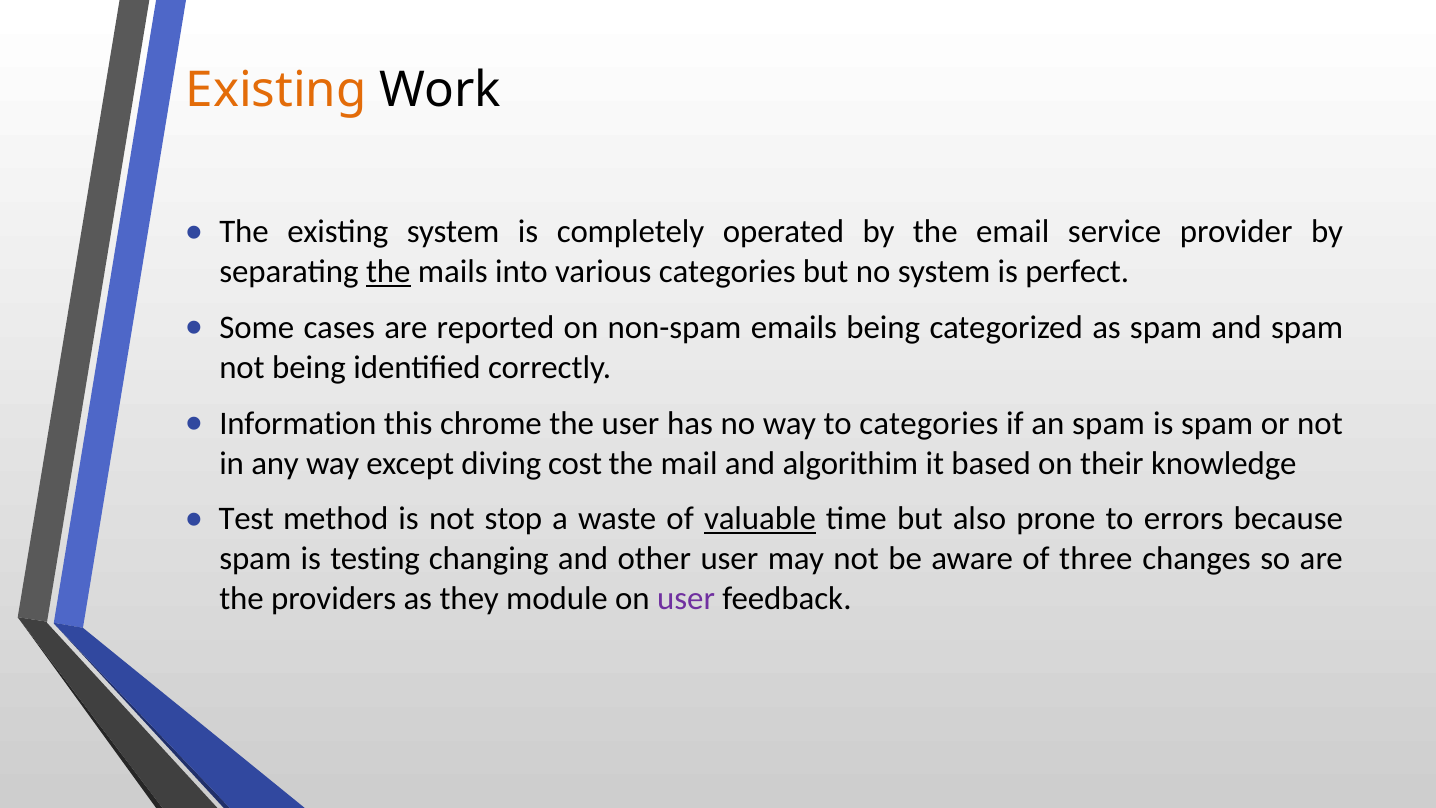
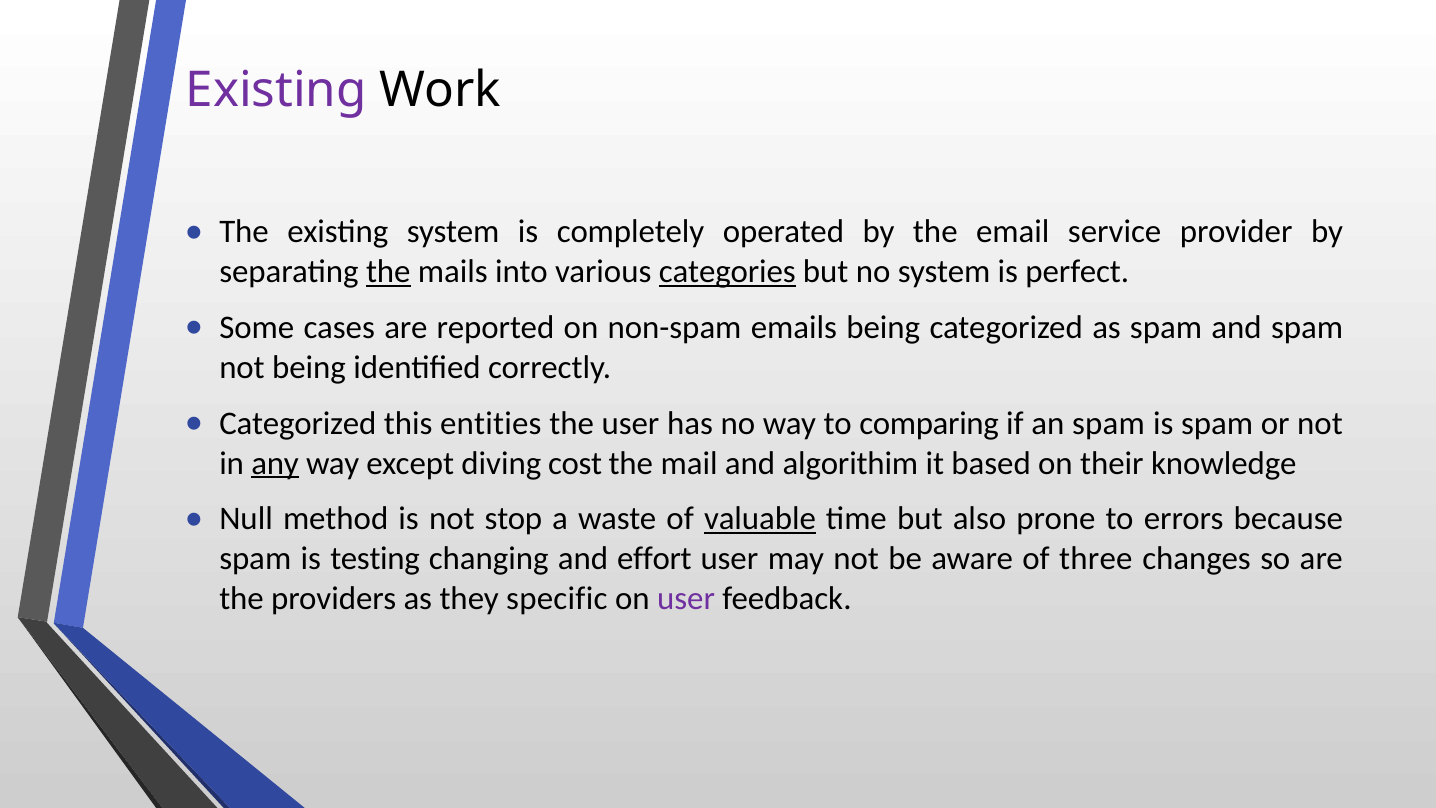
Existing at (276, 90) colour: orange -> purple
categories at (727, 272) underline: none -> present
Information at (298, 423): Information -> Categorized
chrome: chrome -> entities
to categories: categories -> comparing
any underline: none -> present
Test: Test -> Null
other: other -> effort
module: module -> specific
